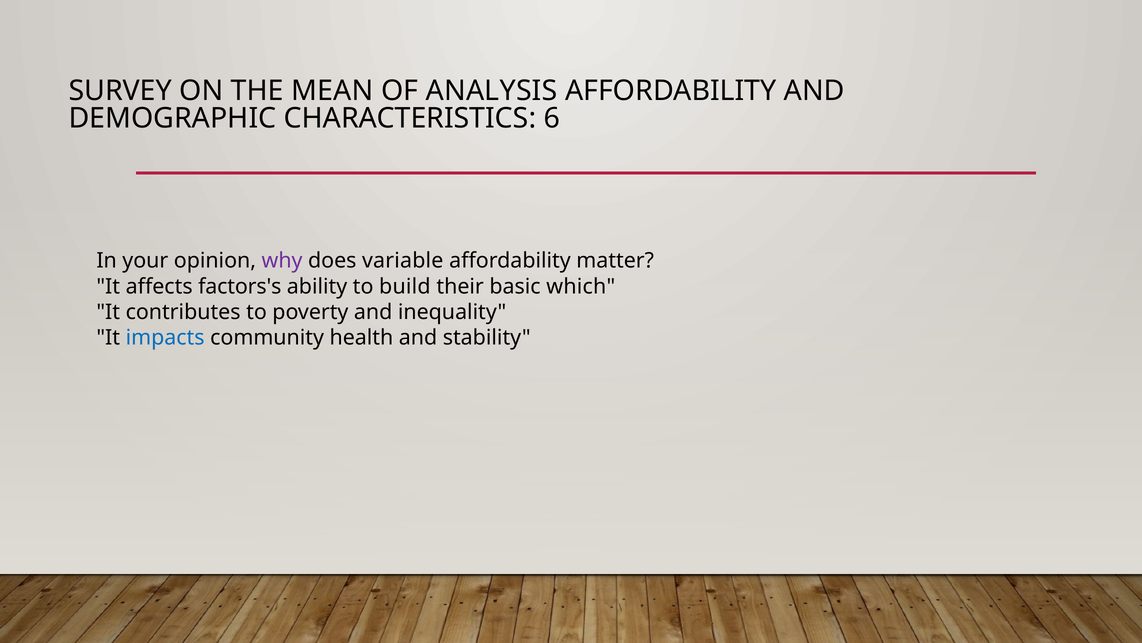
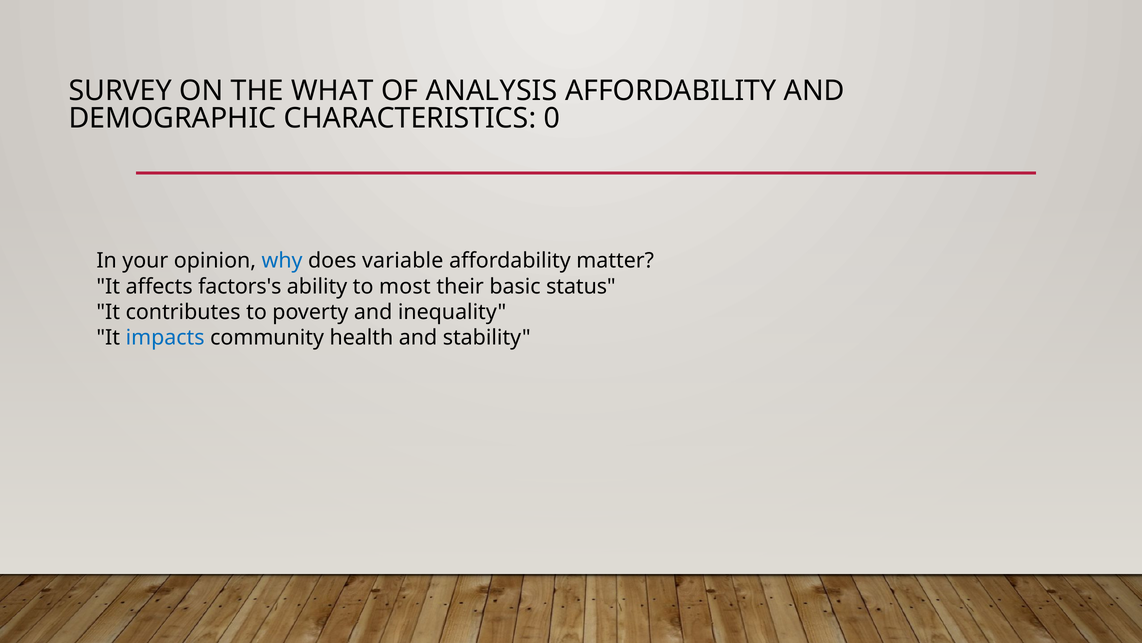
MEAN: MEAN -> WHAT
6: 6 -> 0
why colour: purple -> blue
build: build -> most
which: which -> status
